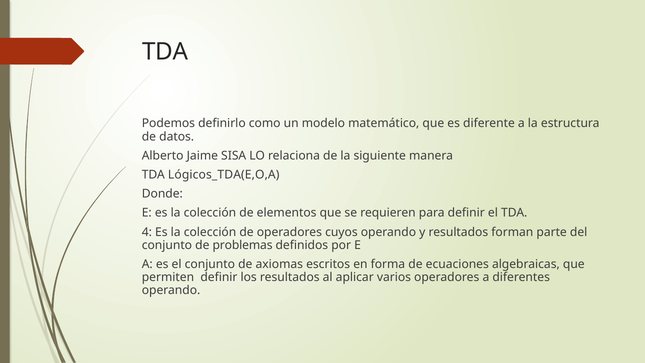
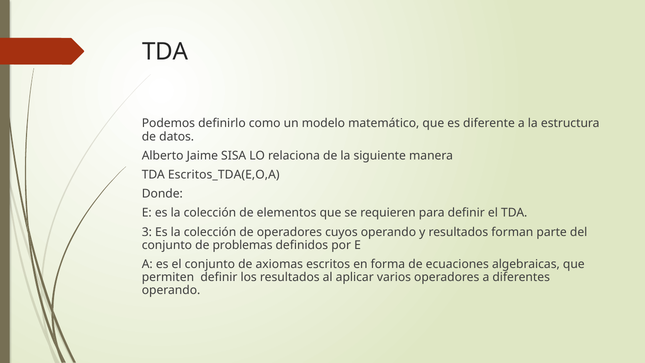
Lógicos_TDA(E,O,A: Lógicos_TDA(E,O,A -> Escritos_TDA(E,O,A
4: 4 -> 3
